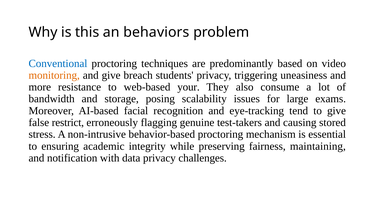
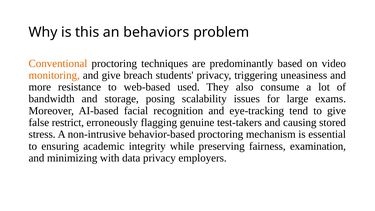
Conventional colour: blue -> orange
your: your -> used
maintaining: maintaining -> examination
notification: notification -> minimizing
challenges: challenges -> employers
